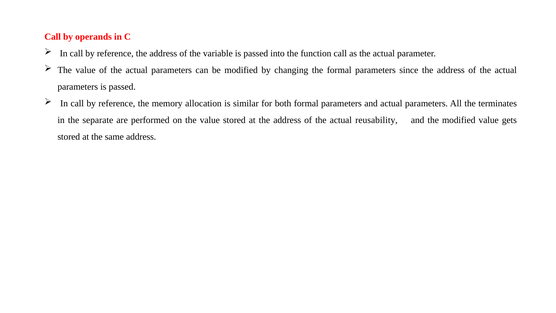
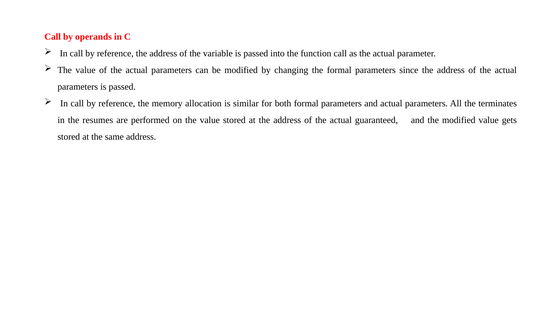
separate: separate -> resumes
reusability: reusability -> guaranteed
